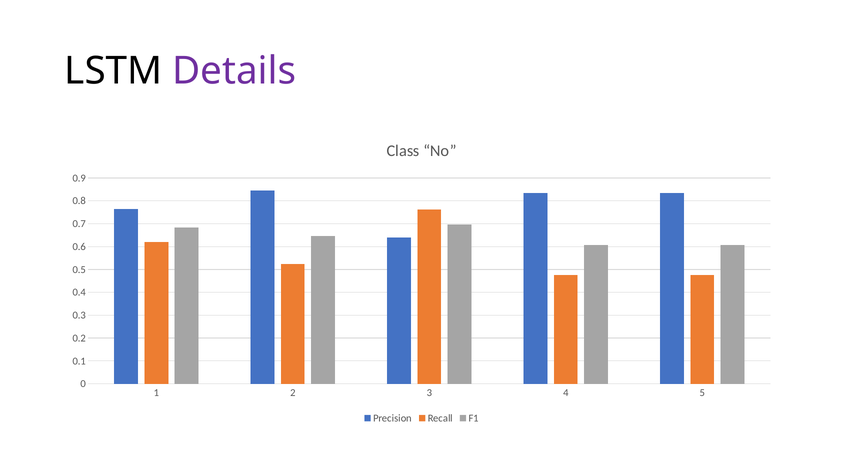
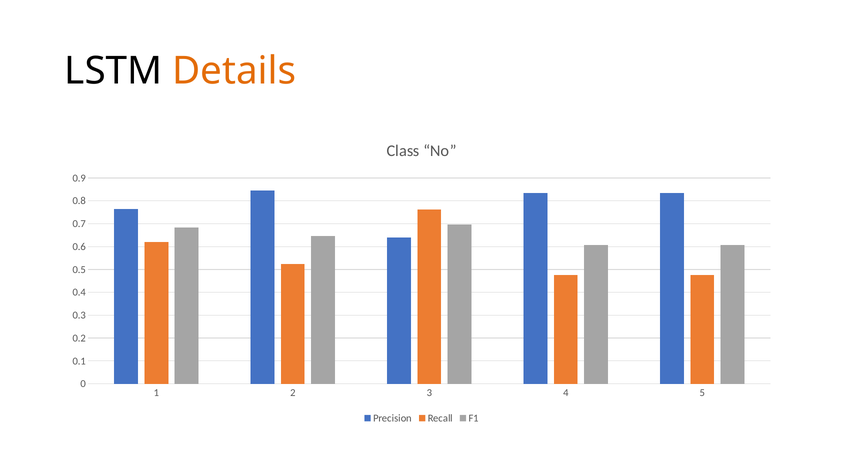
Details colour: purple -> orange
